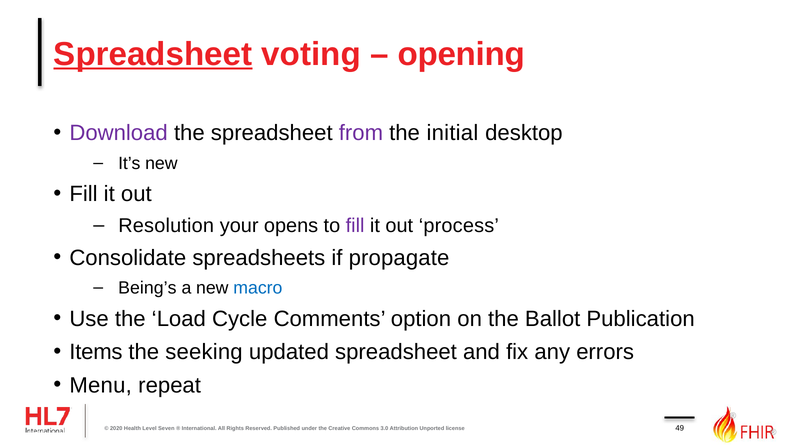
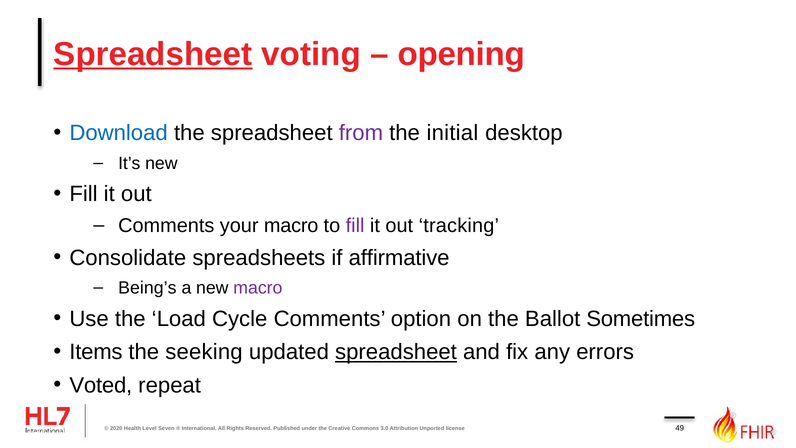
Download colour: purple -> blue
Resolution at (166, 226): Resolution -> Comments
your opens: opens -> macro
process: process -> tracking
propagate: propagate -> affirmative
macro at (258, 288) colour: blue -> purple
Publication: Publication -> Sometimes
spreadsheet at (396, 352) underline: none -> present
Menu: Menu -> Voted
